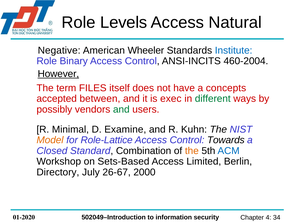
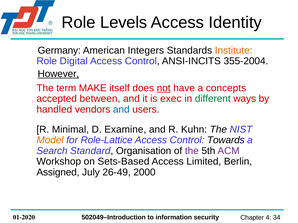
Natural: Natural -> Identity
Negative: Negative -> Germany
Wheeler: Wheeler -> Integers
Institute colour: blue -> orange
Binary: Binary -> Digital
460-2004: 460-2004 -> 355-2004
FILES: FILES -> MAKE
not underline: none -> present
possibly: possibly -> handled
and at (121, 110) colour: green -> blue
Closed: Closed -> Search
Combination: Combination -> Organisation
the at (192, 151) colour: orange -> purple
ACM colour: blue -> purple
Directory: Directory -> Assigned
26-67: 26-67 -> 26-49
